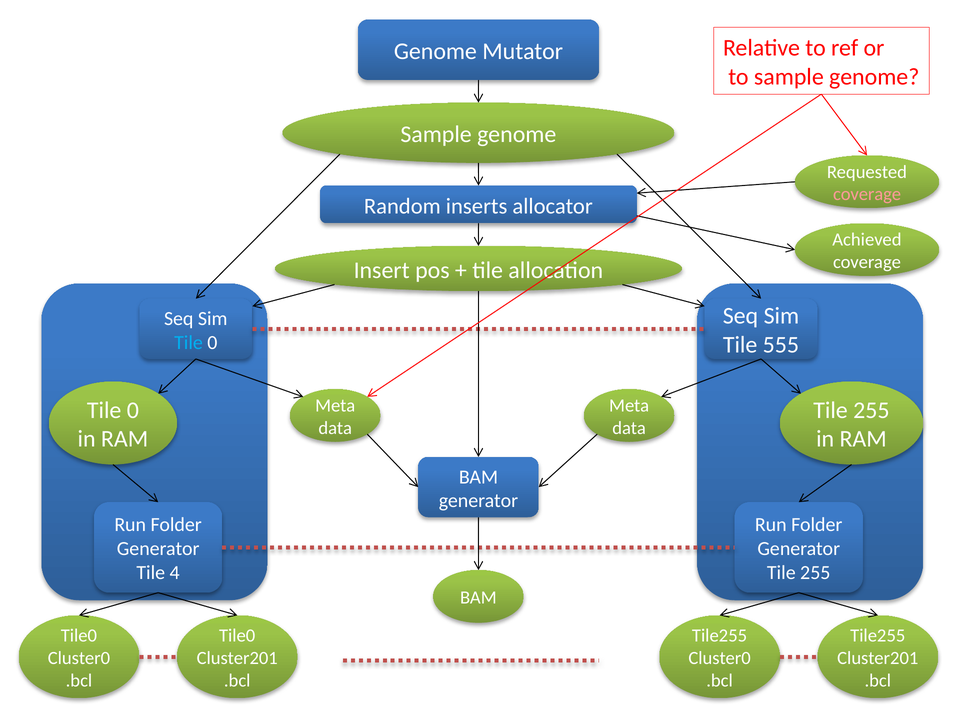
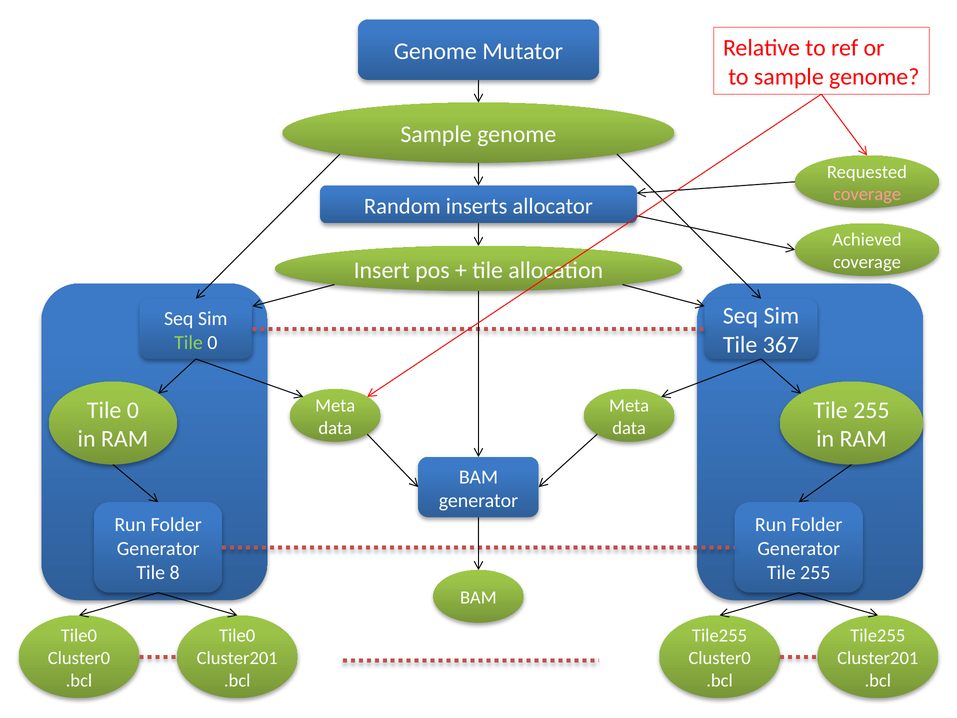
Tile at (188, 343) colour: light blue -> light green
555: 555 -> 367
4: 4 -> 8
